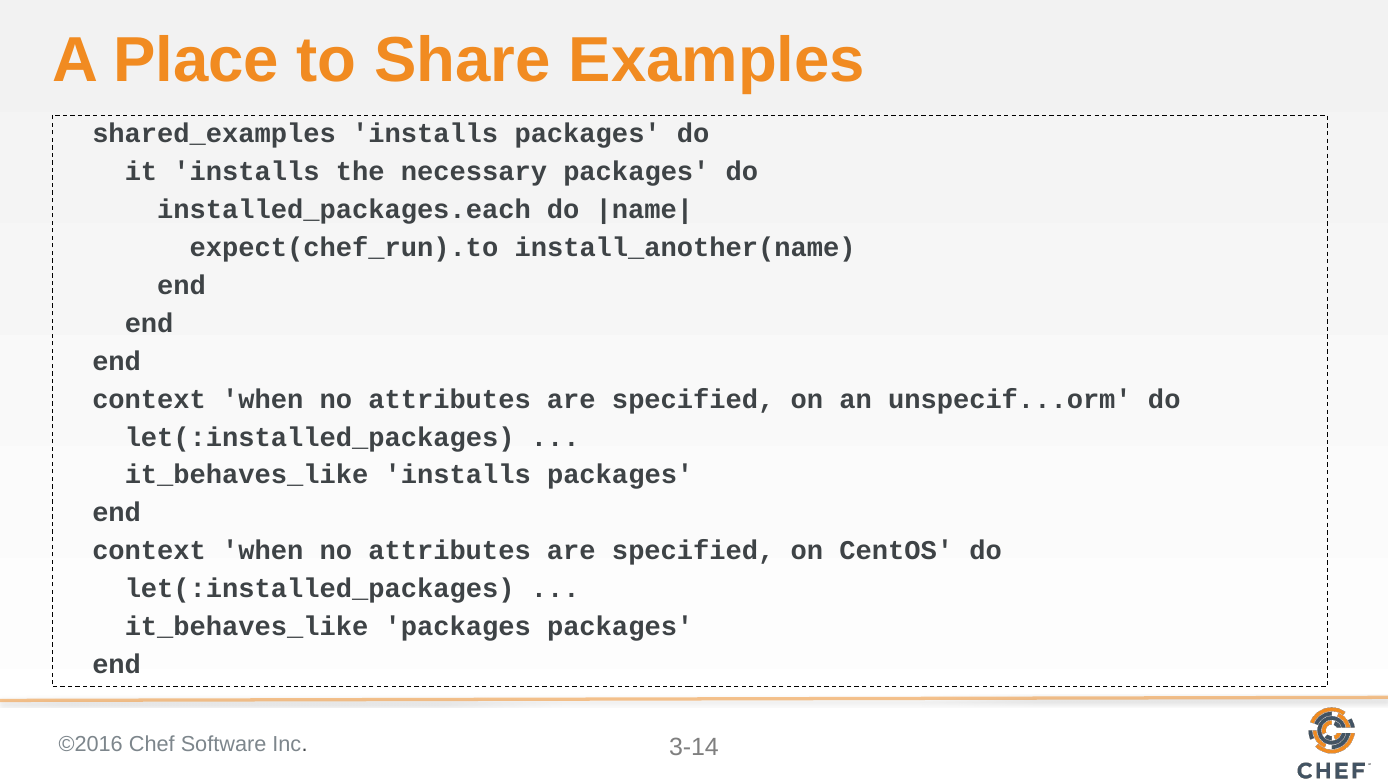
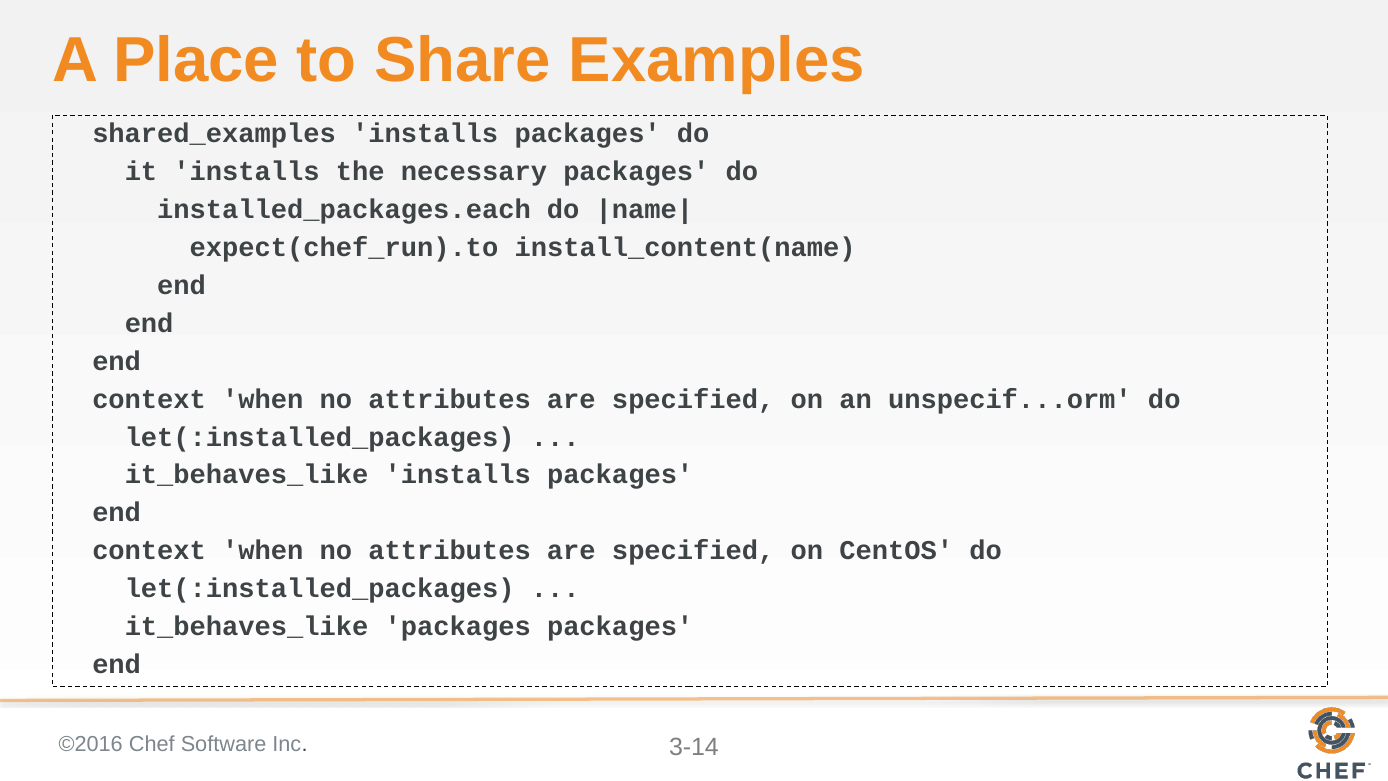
install_another(name: install_another(name -> install_content(name
